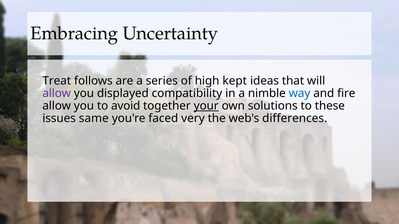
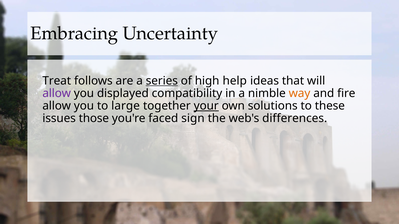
series underline: none -> present
kept: kept -> help
way colour: blue -> orange
avoid: avoid -> large
same: same -> those
very: very -> sign
